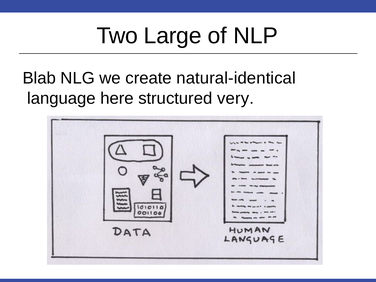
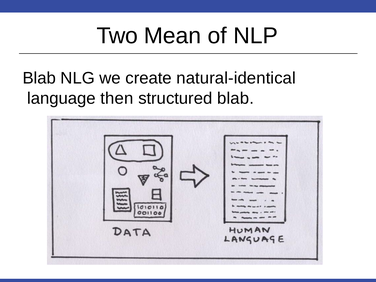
Large: Large -> Mean
here: here -> then
structured very: very -> blab
